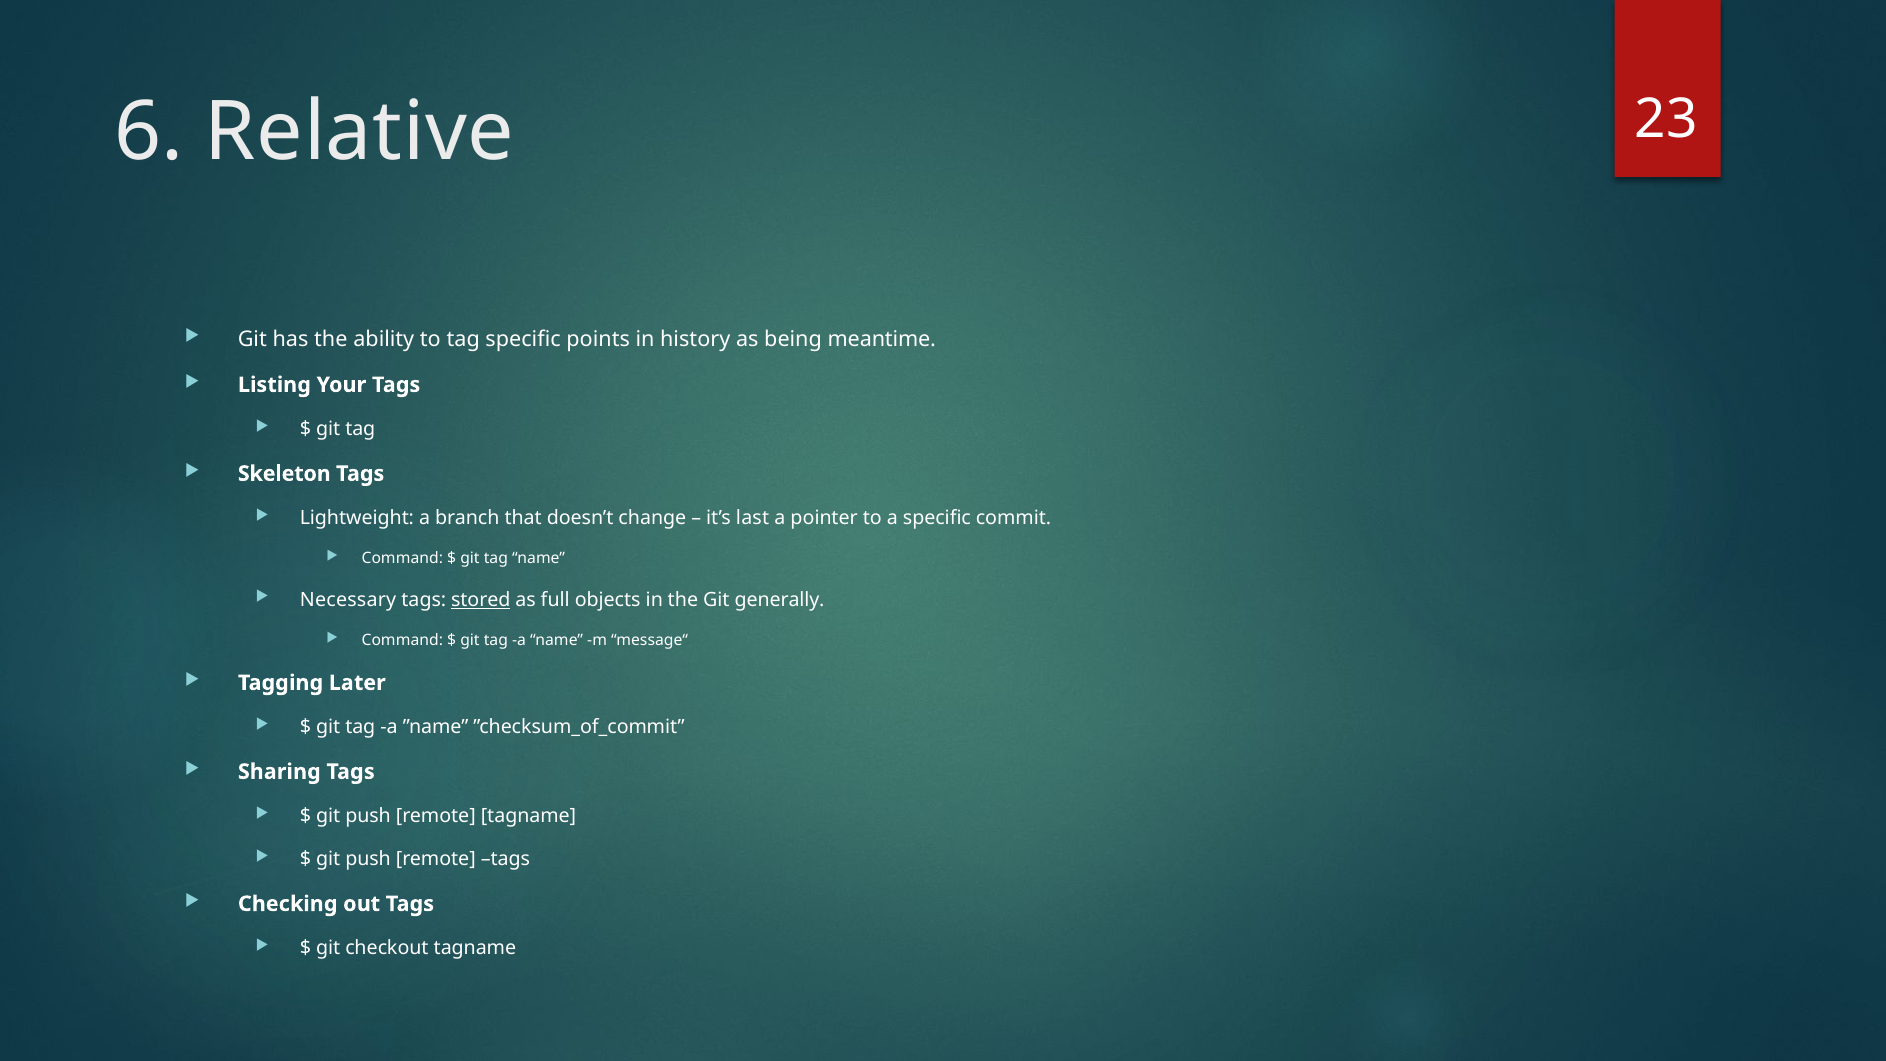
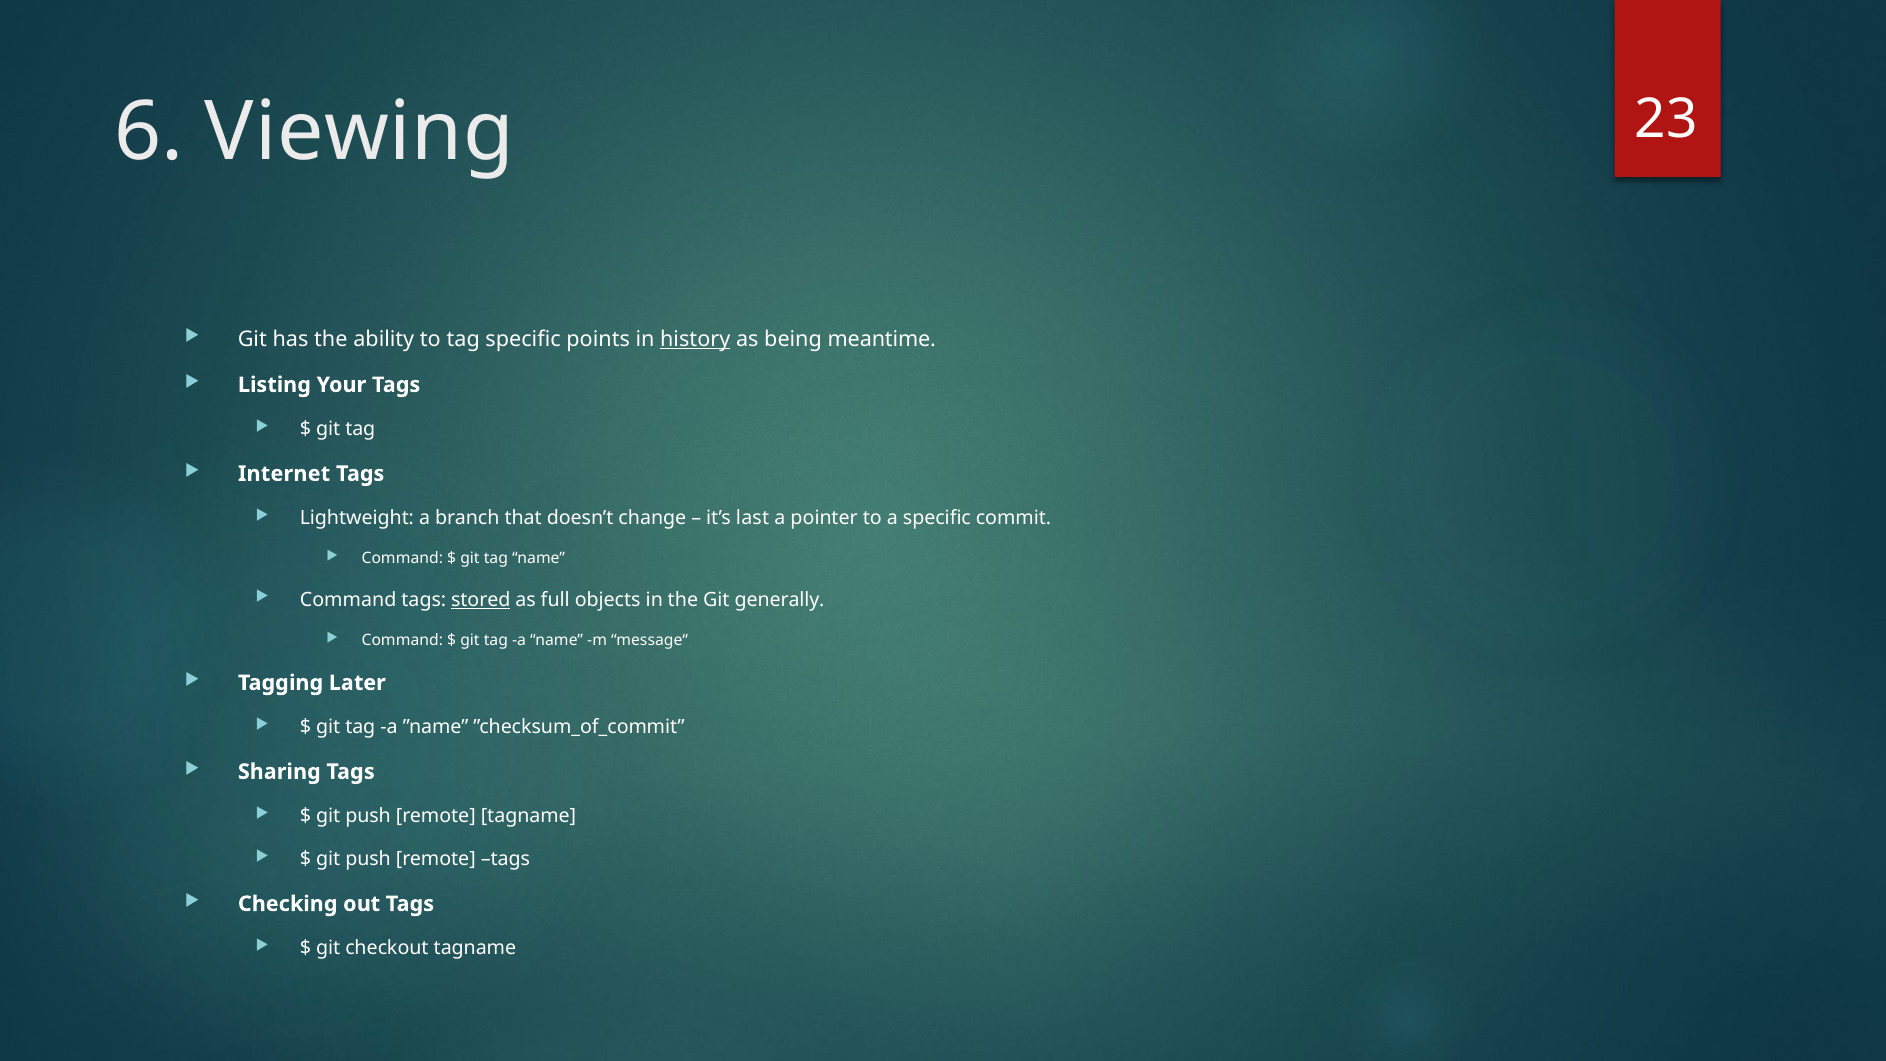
Relative: Relative -> Viewing
history underline: none -> present
Skeleton: Skeleton -> Internet
Necessary at (348, 600): Necessary -> Command
